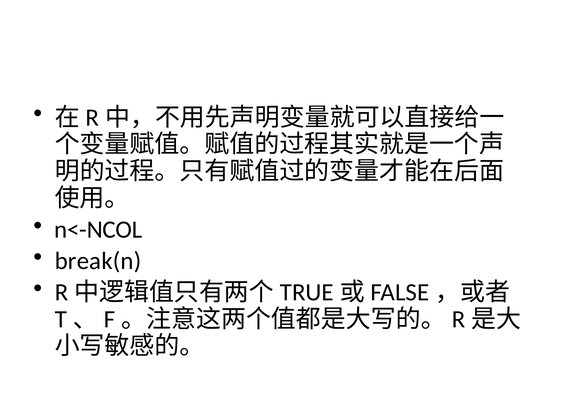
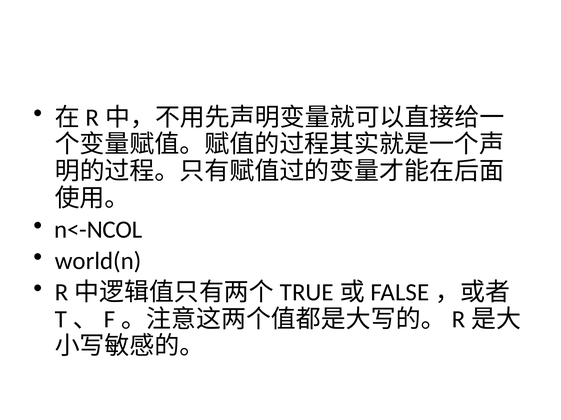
break(n: break(n -> world(n
